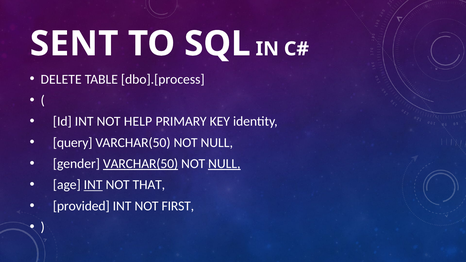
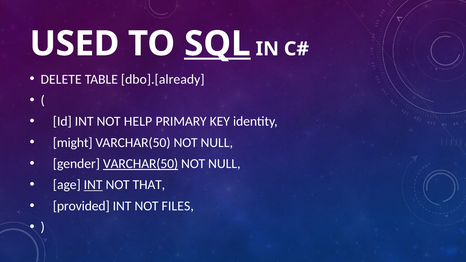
SENT: SENT -> USED
SQL underline: none -> present
dbo].[process: dbo].[process -> dbo].[already
query: query -> might
NULL at (224, 164) underline: present -> none
FIRST: FIRST -> FILES
